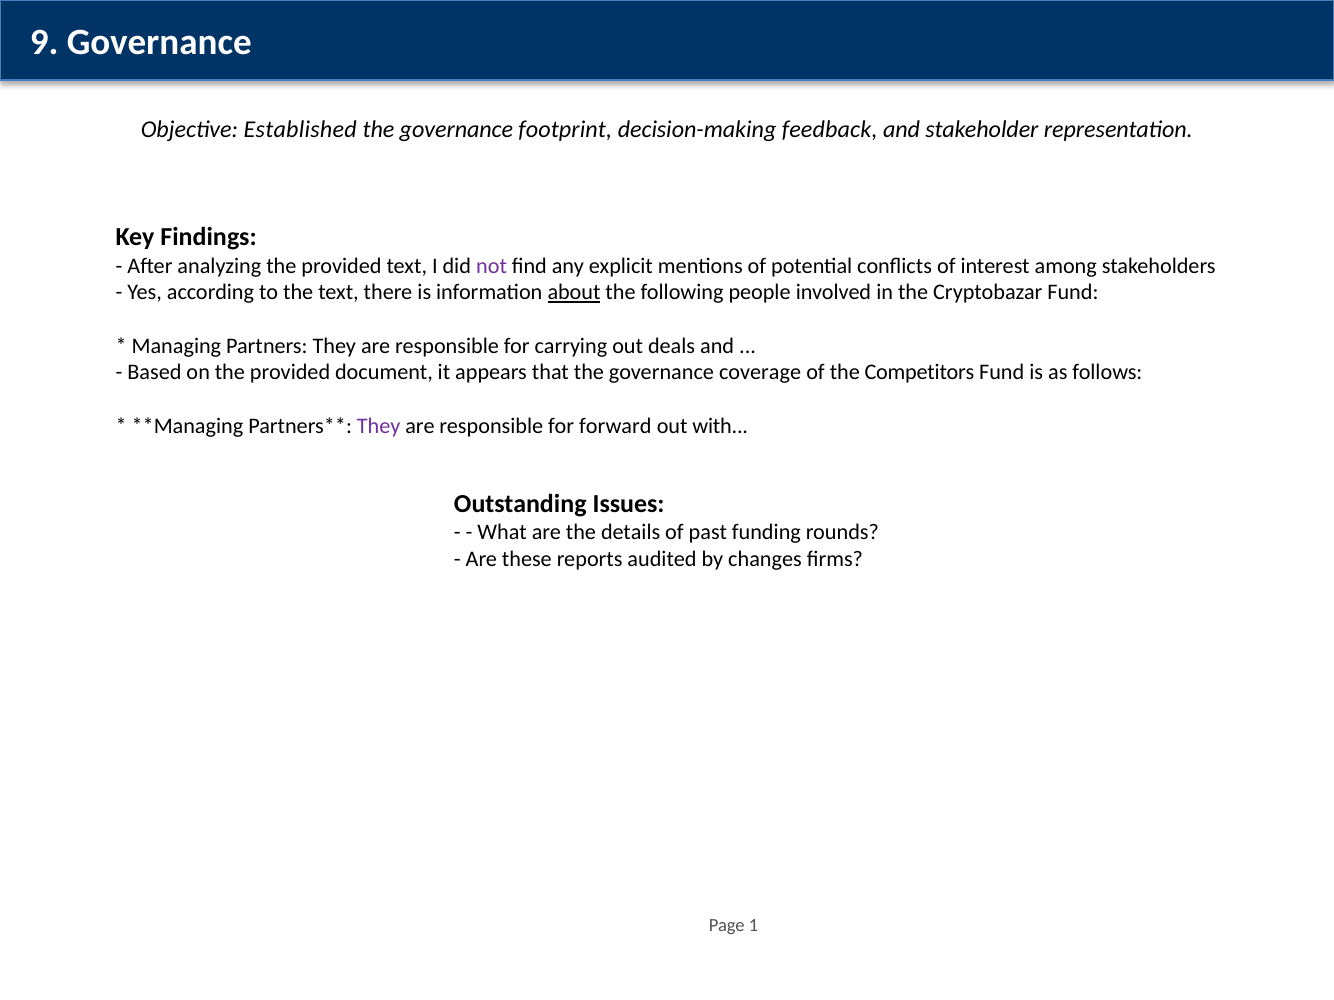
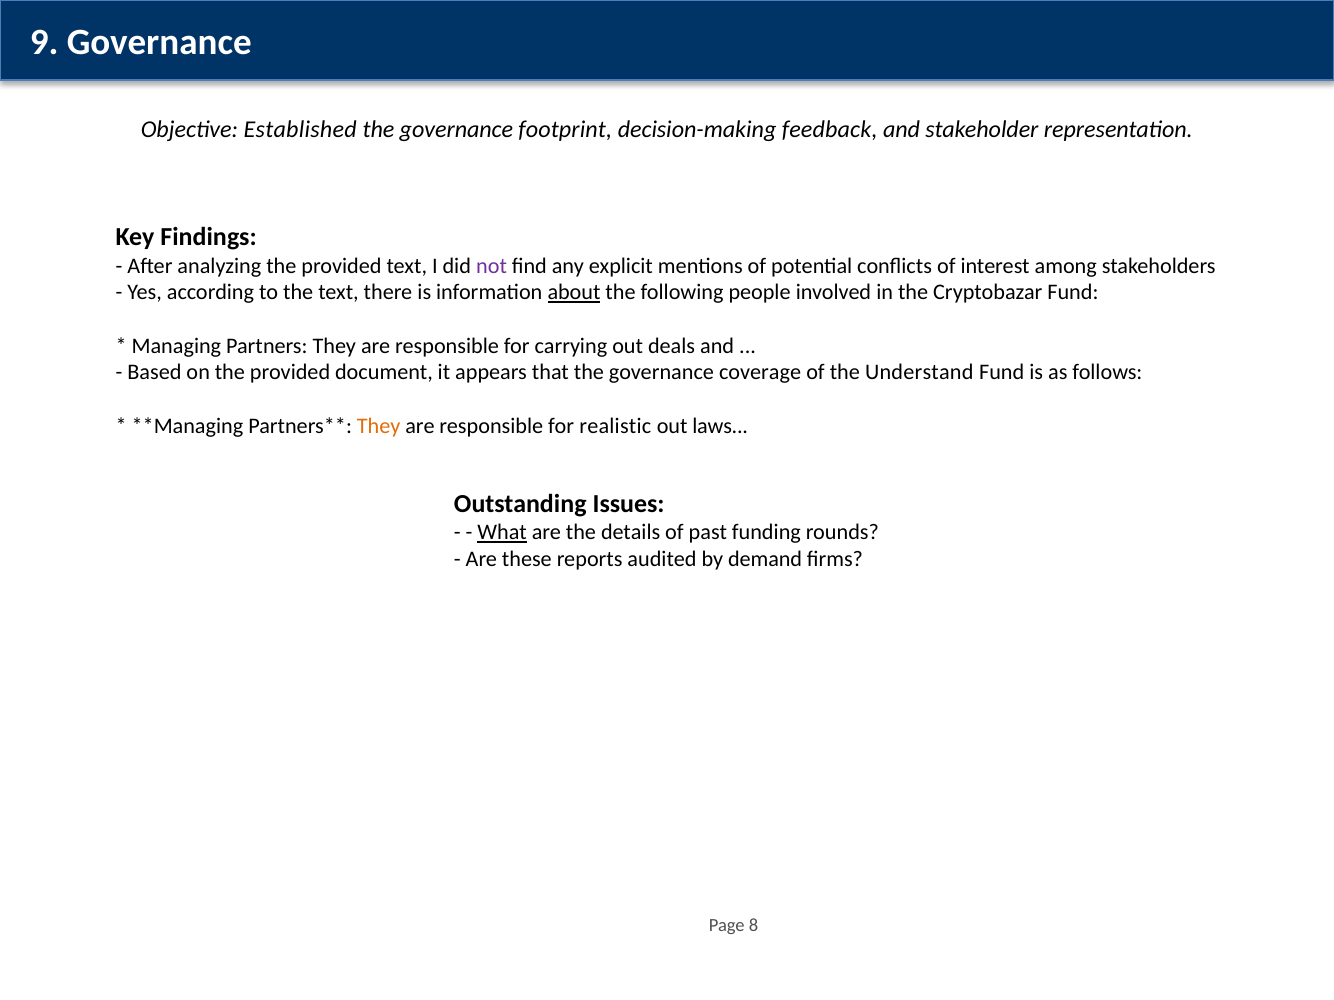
Competitors: Competitors -> Understand
They at (379, 426) colour: purple -> orange
forward: forward -> realistic
with: with -> laws
What underline: none -> present
changes: changes -> demand
1: 1 -> 8
